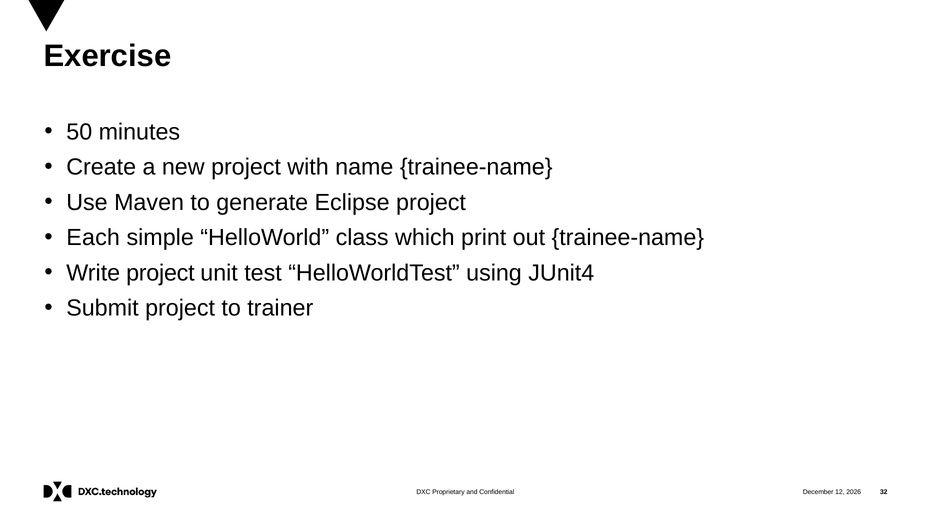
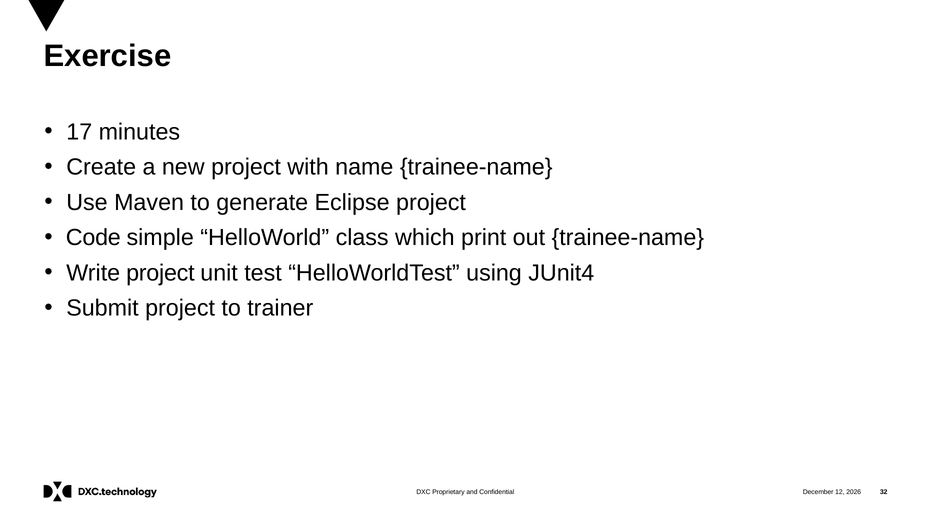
50: 50 -> 17
Each: Each -> Code
